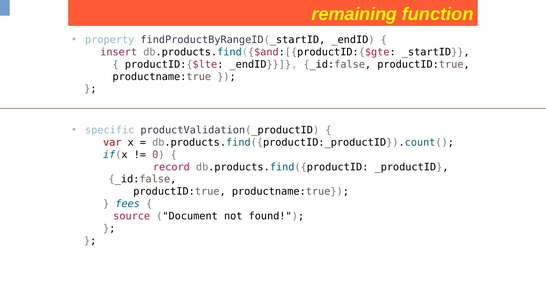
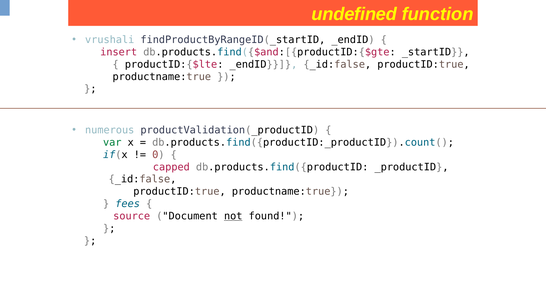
remaining: remaining -> undefined
property: property -> vrushali
specific: specific -> numerous
var colour: red -> green
record: record -> capped
not underline: none -> present
